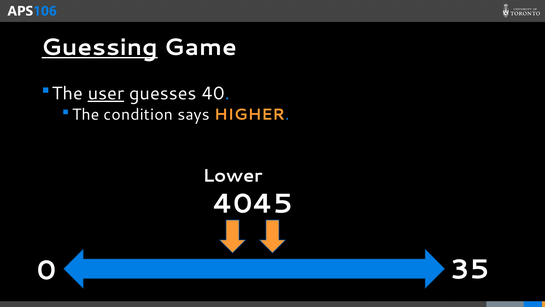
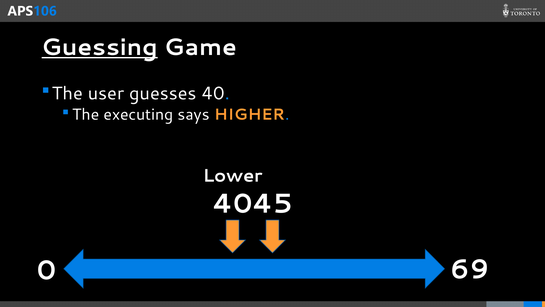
user underline: present -> none
condition: condition -> executing
35: 35 -> 69
